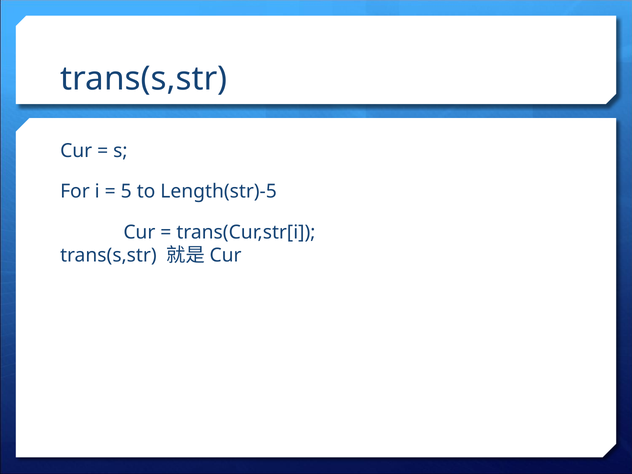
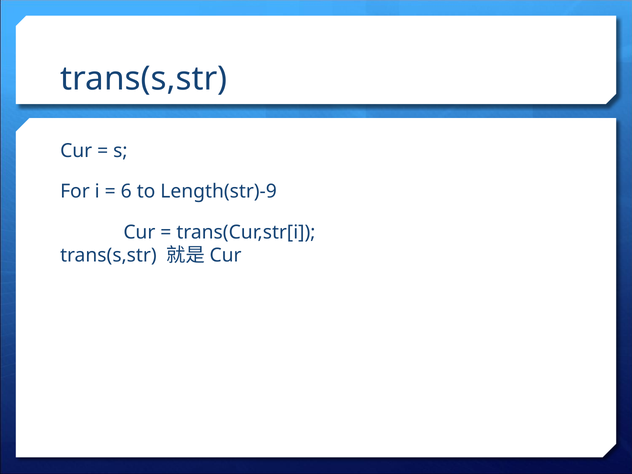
5: 5 -> 6
Length(str)-5: Length(str)-5 -> Length(str)-9
